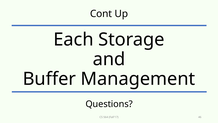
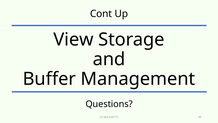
Each: Each -> View
